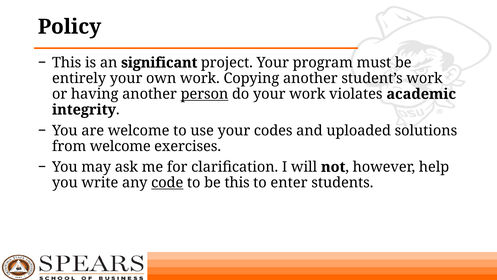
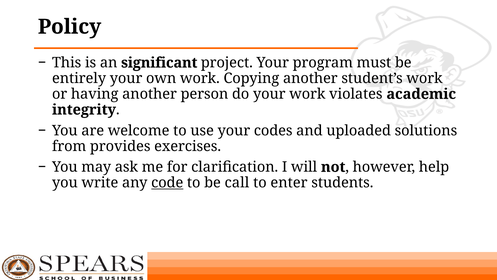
person underline: present -> none
from welcome: welcome -> provides
be this: this -> call
